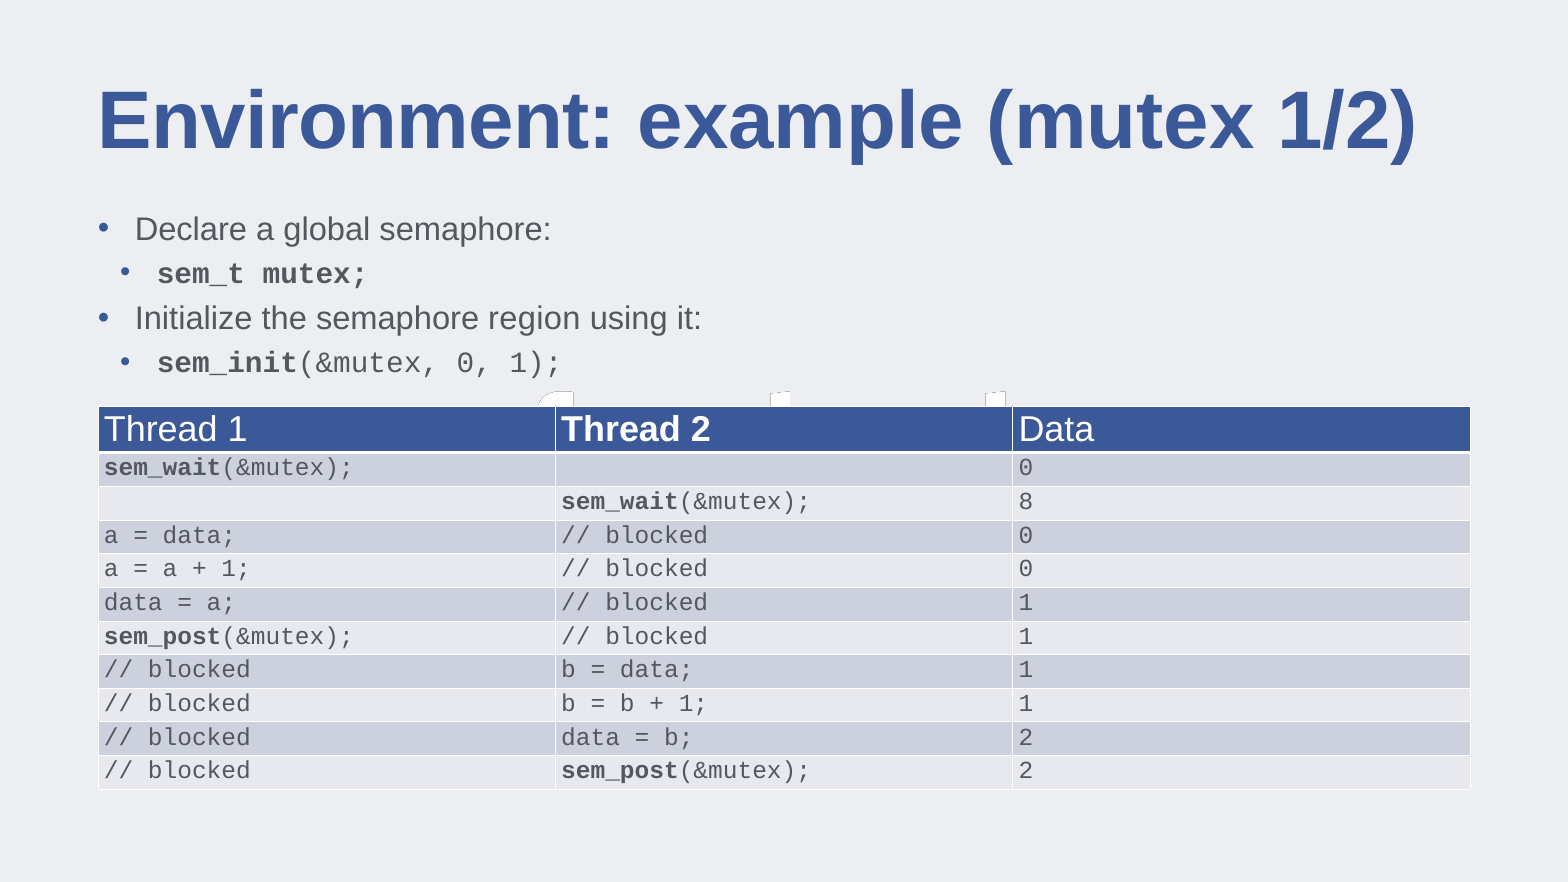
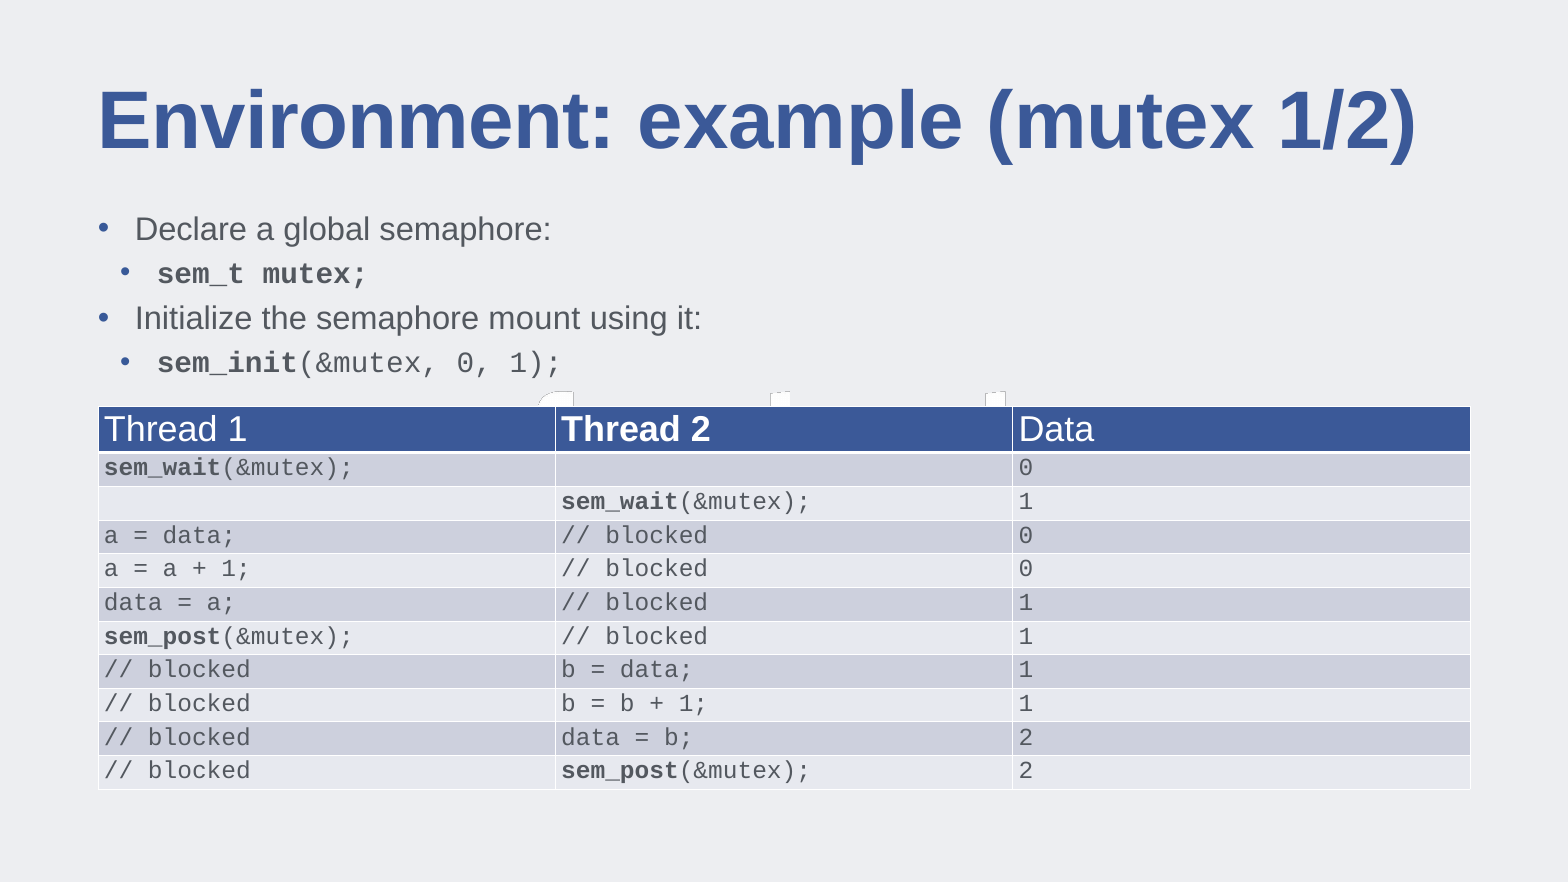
region: region -> mount
8 at (1026, 501): 8 -> 1
